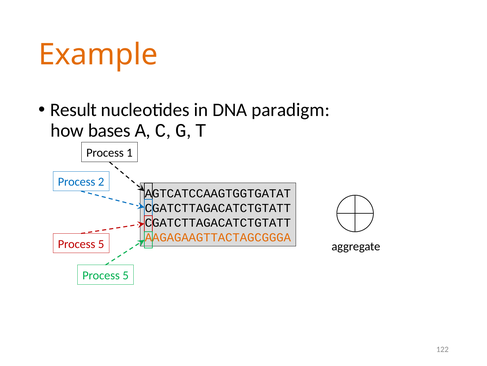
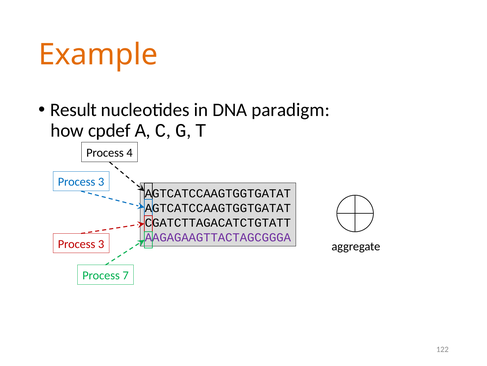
bases: bases -> cpdef
1: 1 -> 4
2 at (101, 182): 2 -> 3
CGATCTTAGACATCTGTATT at (218, 208): CGATCTTAGACATCTGTATT -> AGTCATCCAAGTGGTGATAT
AAGAGAAGTTACTAGCGGGA colour: orange -> purple
5 at (101, 244): 5 -> 3
5 at (126, 275): 5 -> 7
